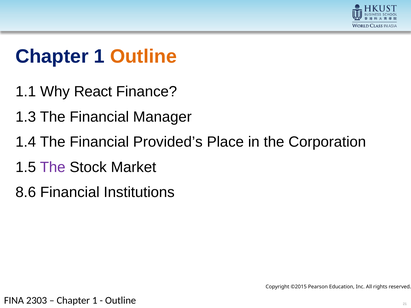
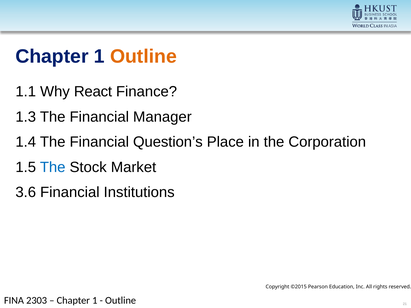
Provided’s: Provided’s -> Question’s
The at (53, 167) colour: purple -> blue
8.6: 8.6 -> 3.6
